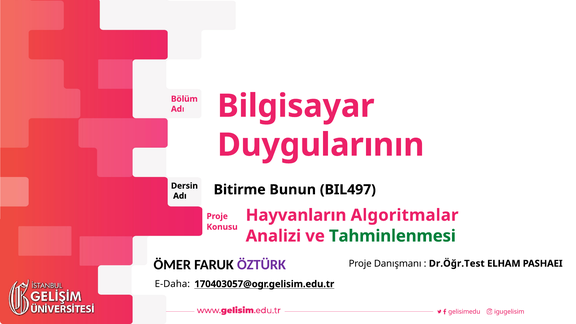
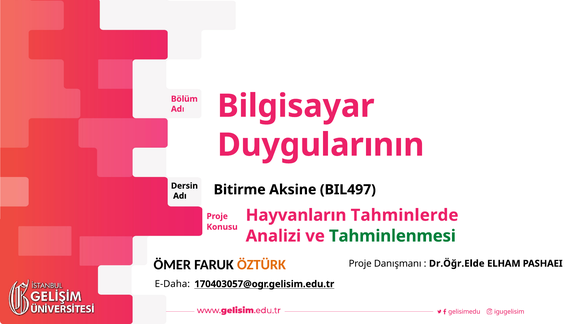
Bunun: Bunun -> Aksine
Algoritmalar: Algoritmalar -> Tahminlerde
ÖZTÜRK colour: purple -> orange
Dr.Öğr.Test: Dr.Öğr.Test -> Dr.Öğr.Elde
